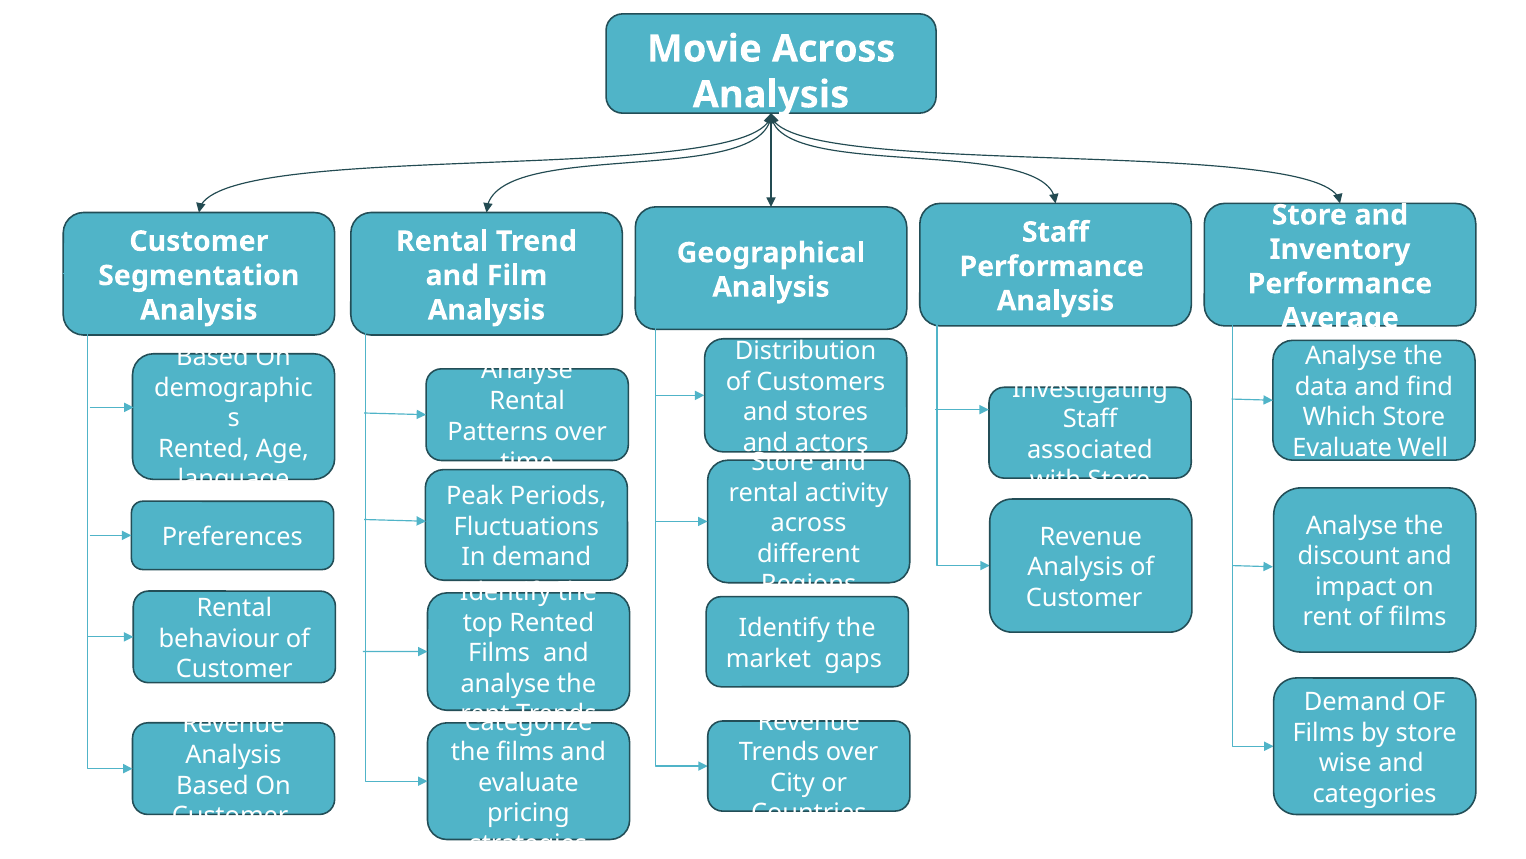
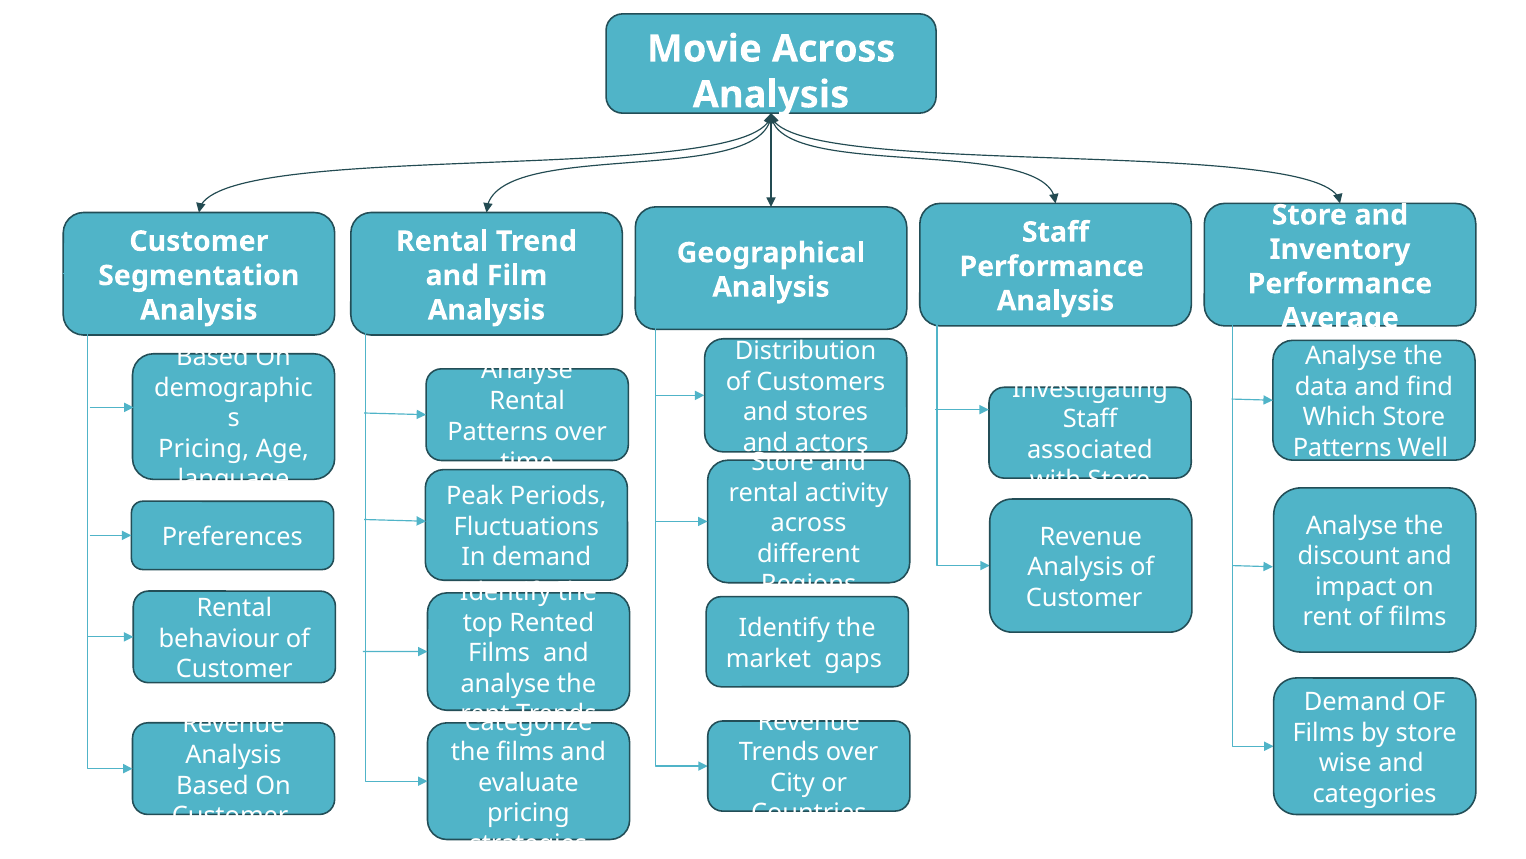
Evaluate at (1342, 447): Evaluate -> Patterns
Rented at (204, 449): Rented -> Pricing
